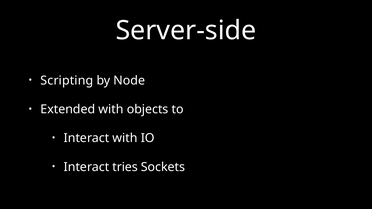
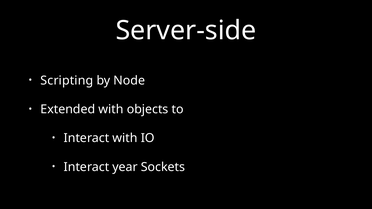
tries: tries -> year
